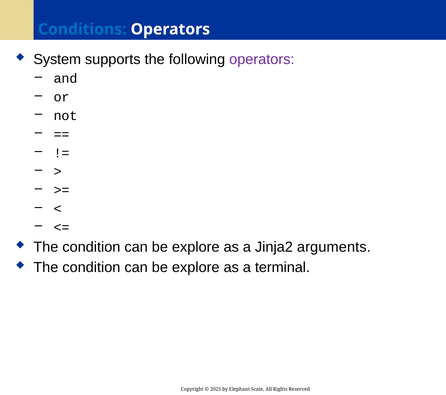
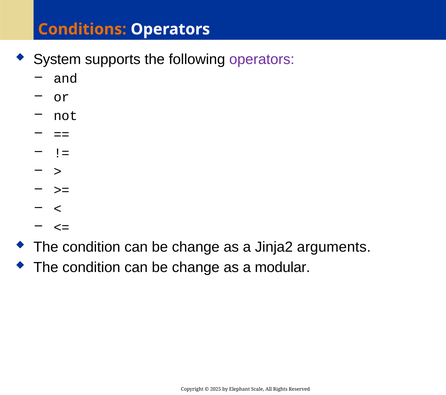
Conditions colour: blue -> orange
explore at (196, 247): explore -> change
explore at (196, 267): explore -> change
terminal: terminal -> modular
